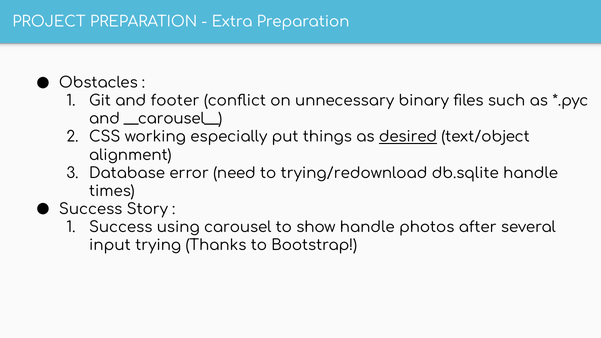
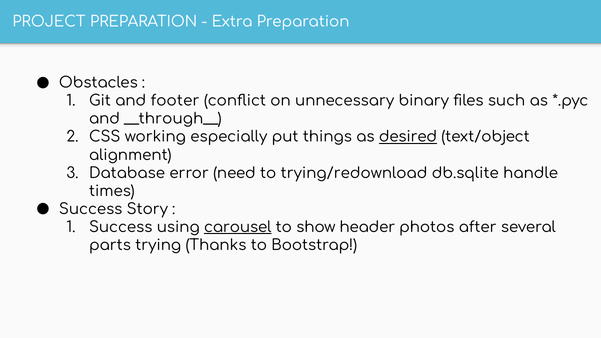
__carousel__: __carousel__ -> __through__
carousel underline: none -> present
show handle: handle -> header
input: input -> parts
